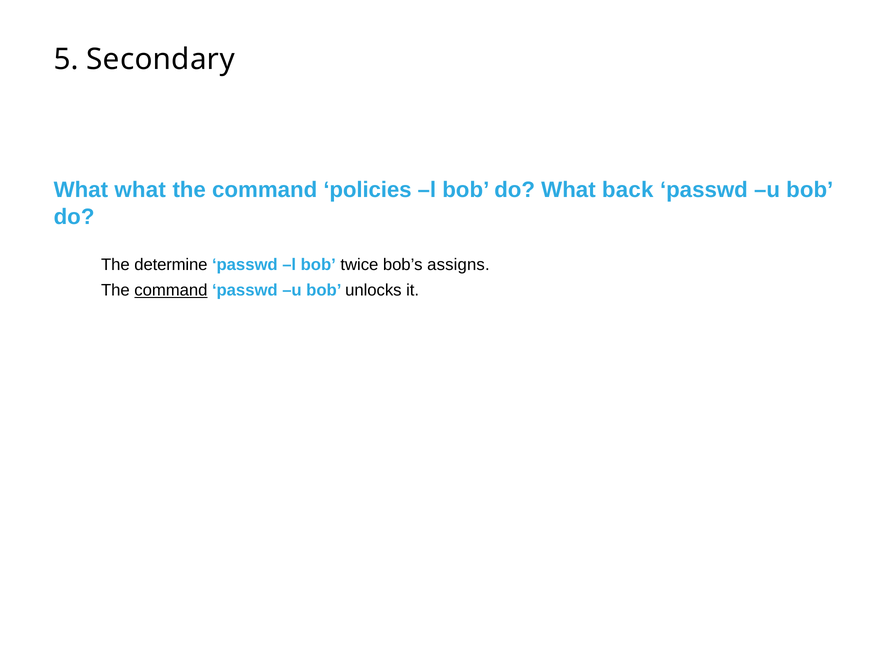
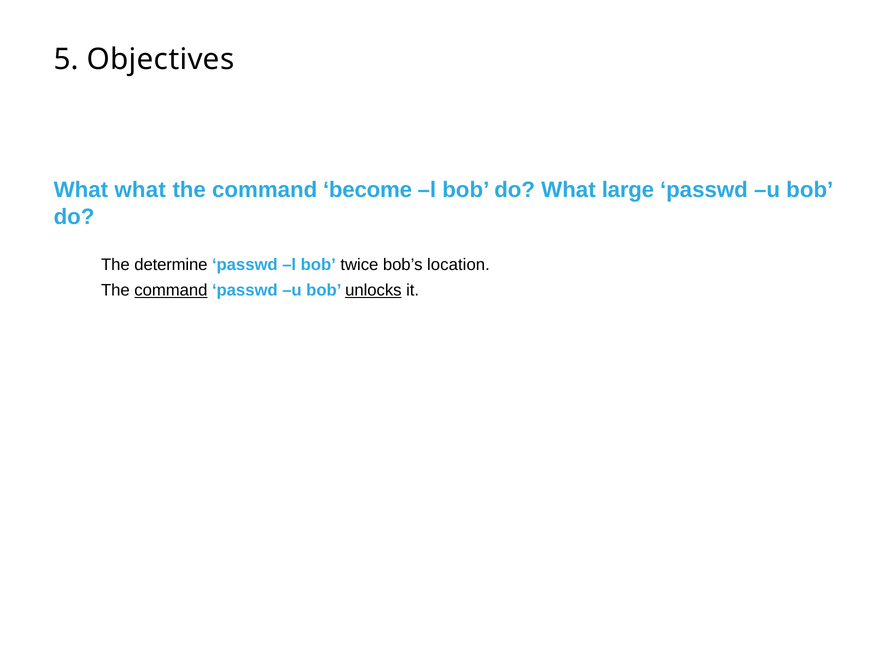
Secondary: Secondary -> Objectives
policies: policies -> become
back: back -> large
assigns: assigns -> location
unlocks underline: none -> present
